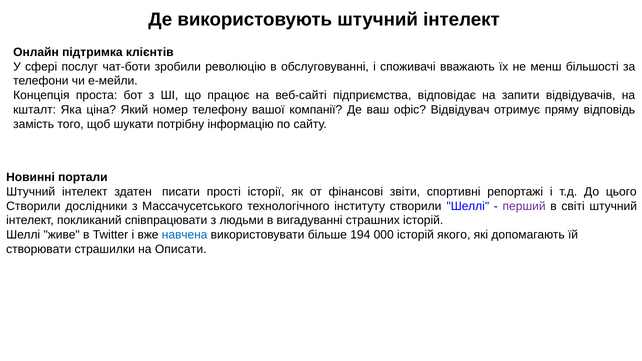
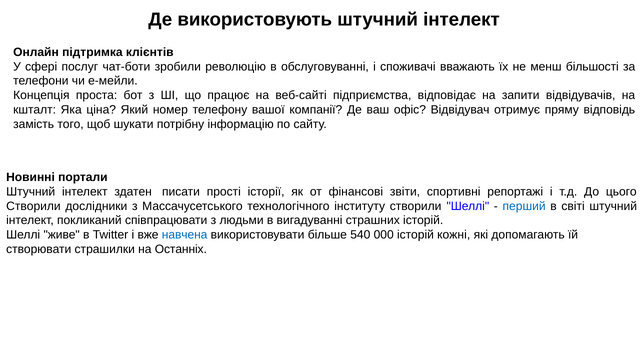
перший colour: purple -> blue
194: 194 -> 540
якого: якого -> кожні
Описати: Описати -> Останніх
